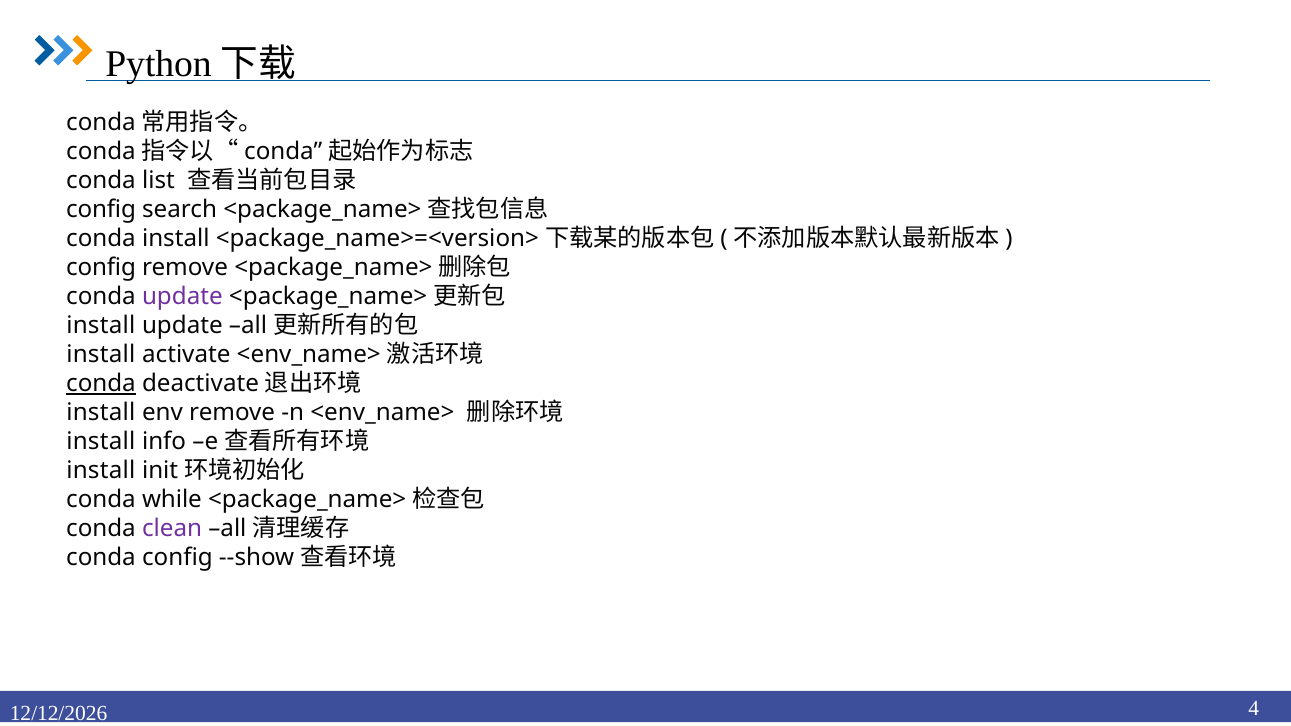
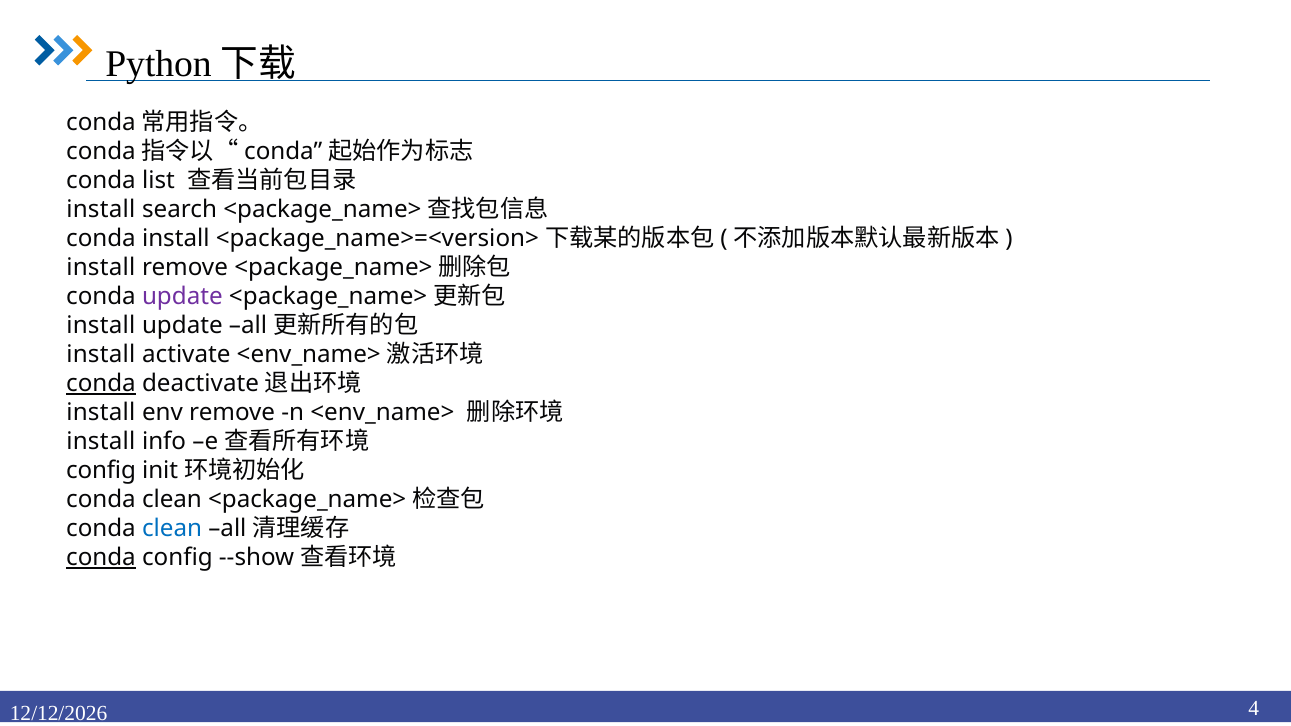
config at (101, 209): config -> install
config at (101, 267): config -> install
install at (101, 471): install -> config
while at (172, 500): while -> clean
clean at (172, 529) colour: purple -> blue
conda at (101, 558) underline: none -> present
